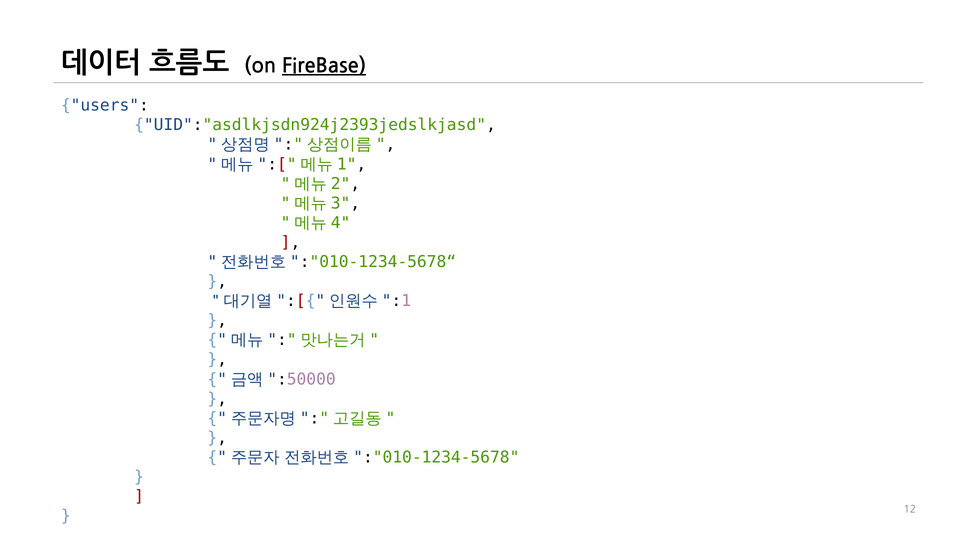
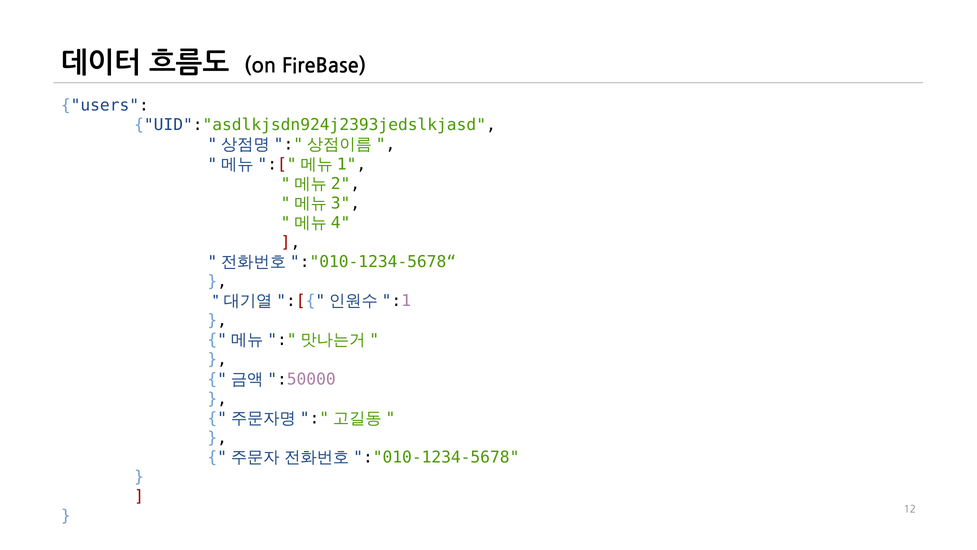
FireBase underline: present -> none
